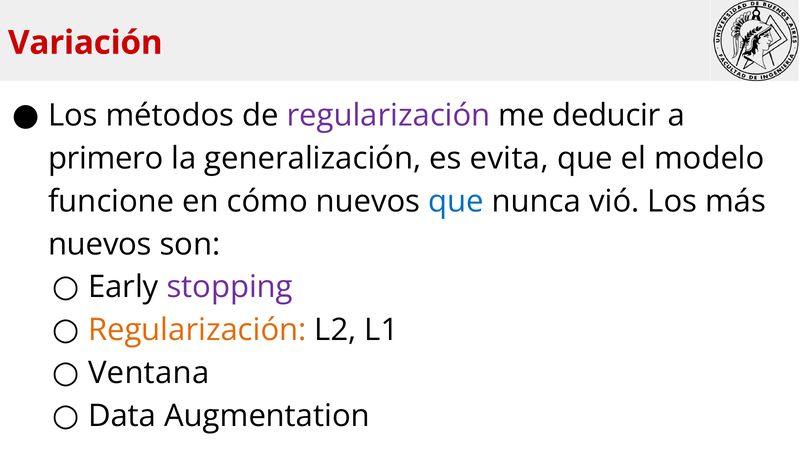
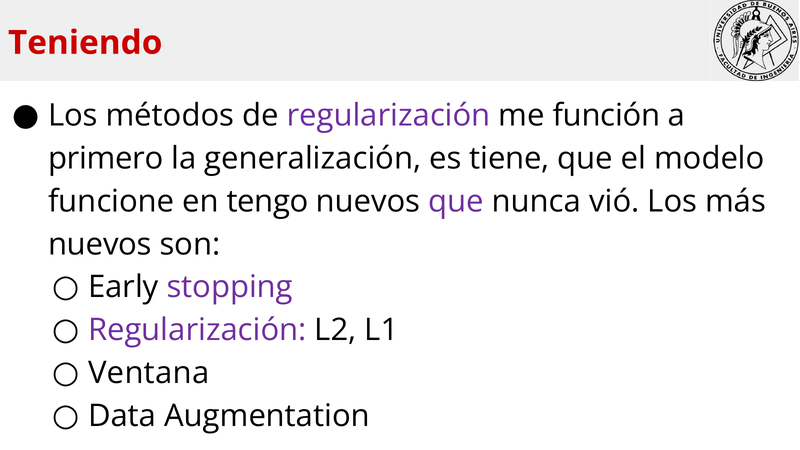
Variación: Variación -> Teniendo
deducir: deducir -> función
evita: evita -> tiene
cómo: cómo -> tengo
que at (456, 201) colour: blue -> purple
Regularización at (197, 330) colour: orange -> purple
